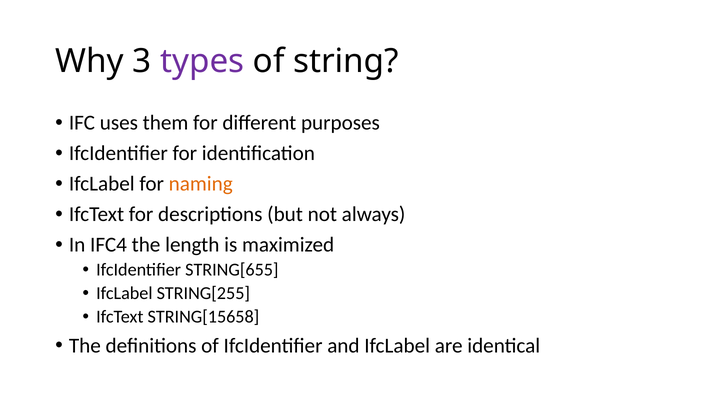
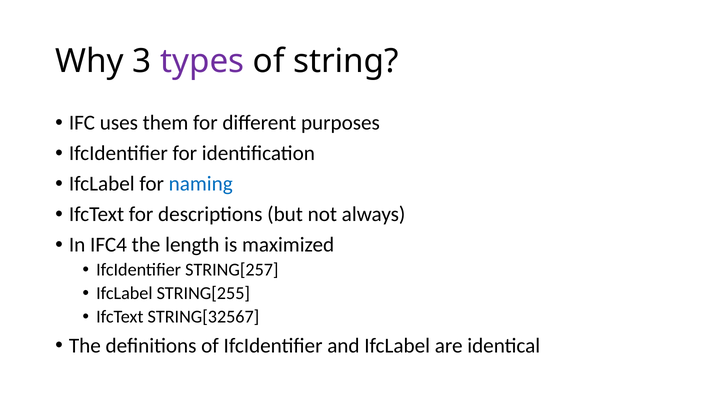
naming colour: orange -> blue
STRING[655: STRING[655 -> STRING[257
STRING[15658: STRING[15658 -> STRING[32567
